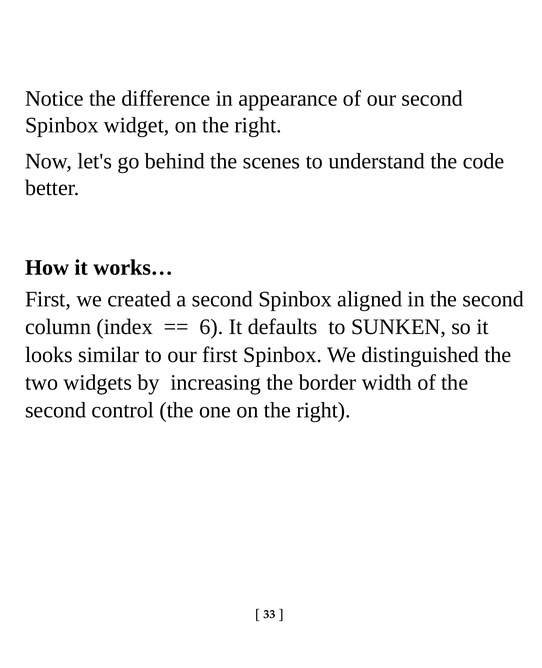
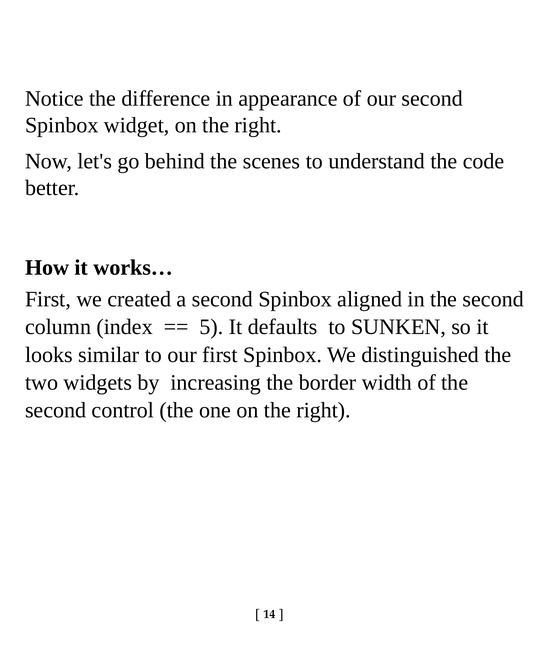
6: 6 -> 5
33: 33 -> 14
